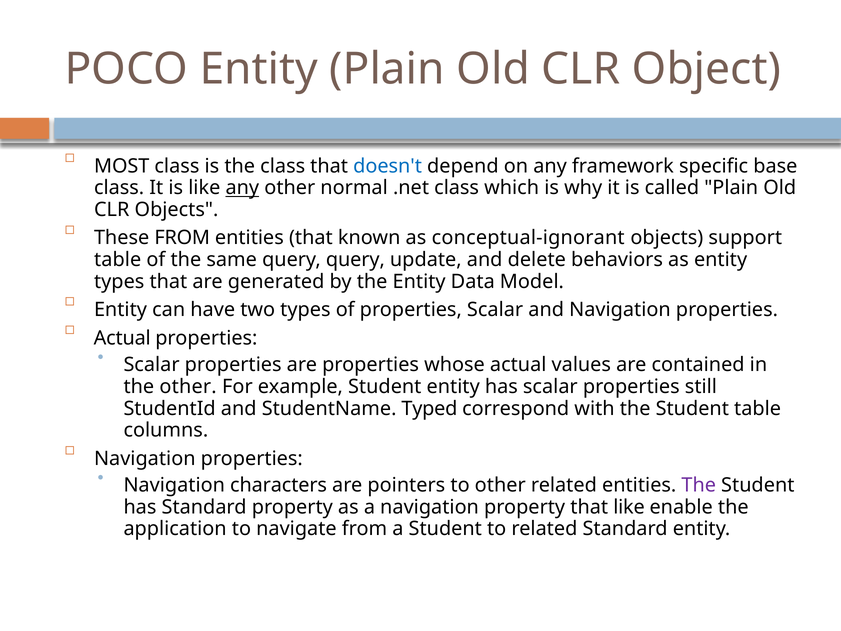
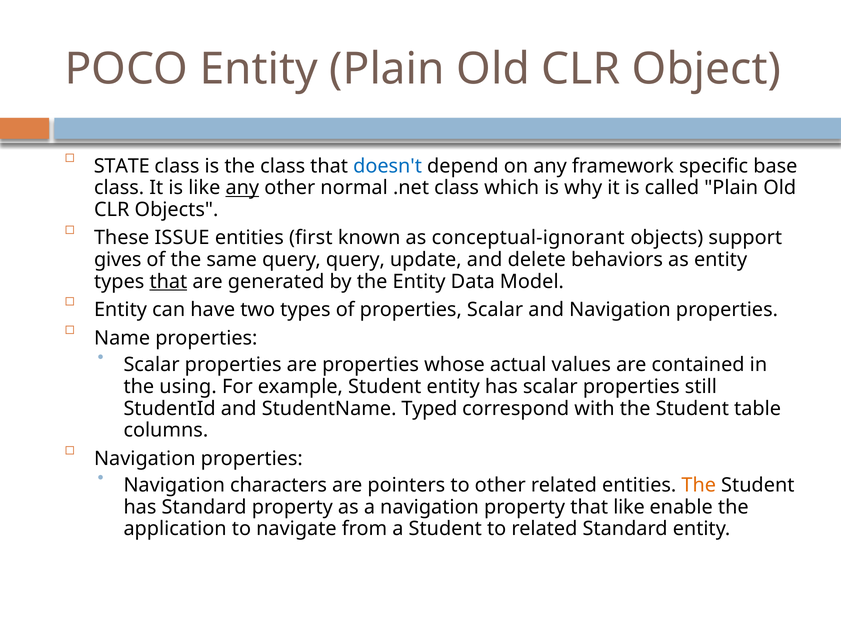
MOST: MOST -> STATE
These FROM: FROM -> ISSUE
entities that: that -> first
table at (118, 260): table -> gives
that at (168, 281) underline: none -> present
Actual at (122, 338): Actual -> Name
the other: other -> using
The at (699, 485) colour: purple -> orange
